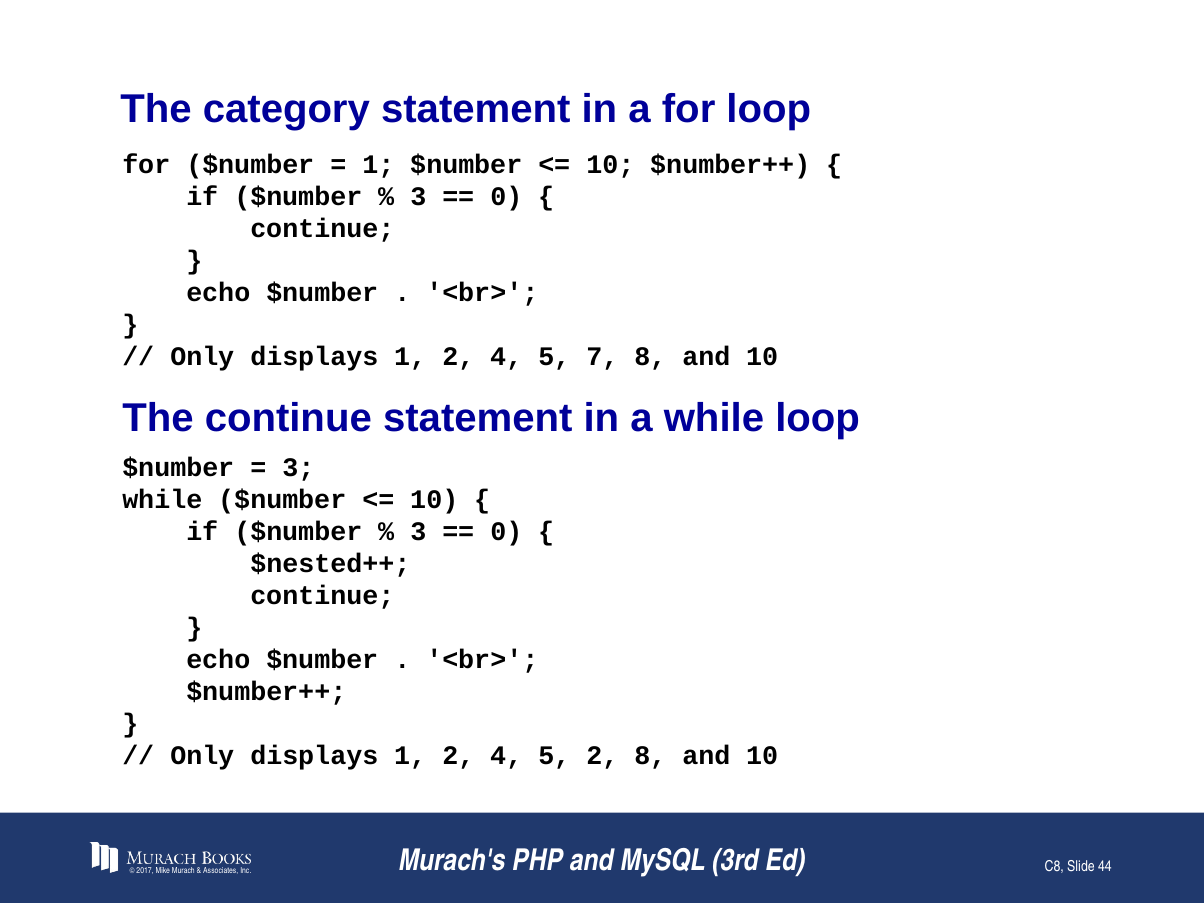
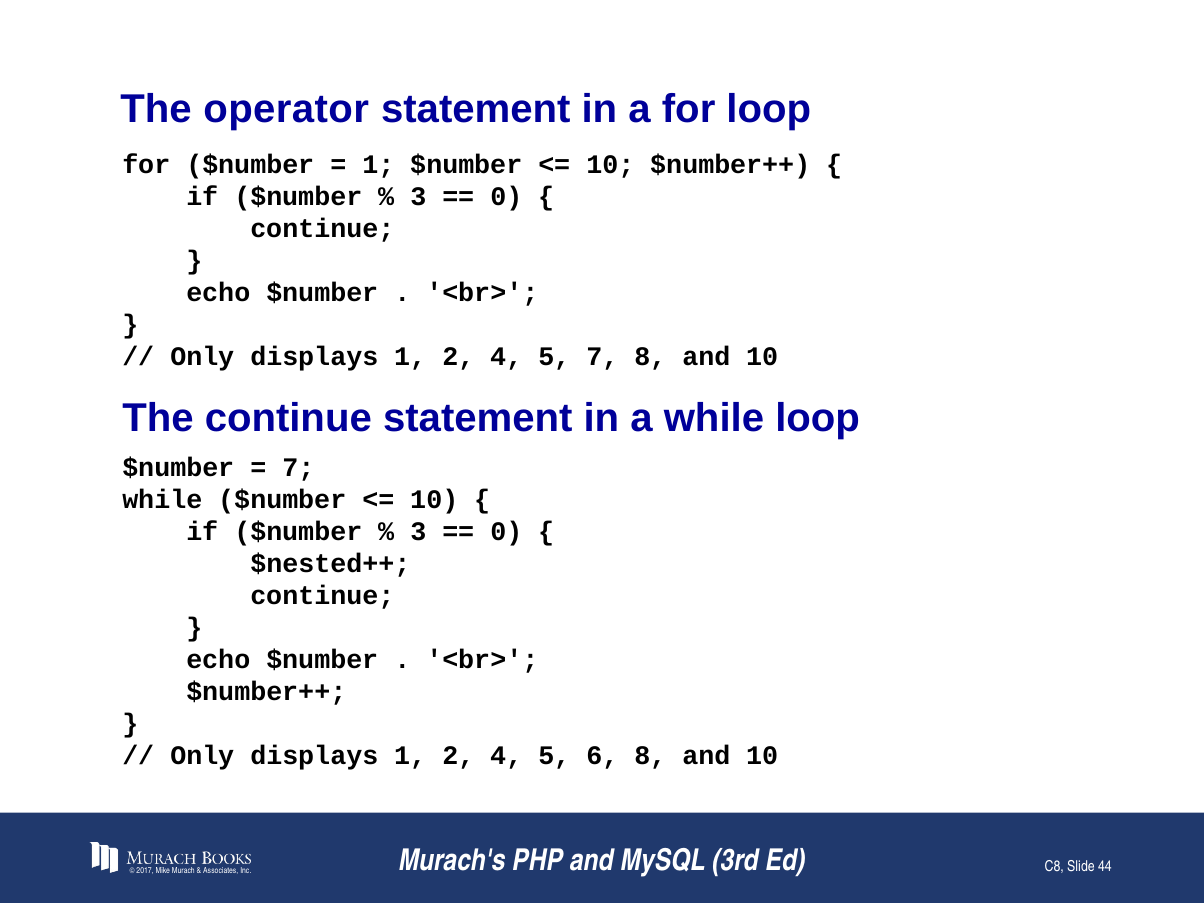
category: category -> operator
3 at (298, 467): 3 -> 7
5 2: 2 -> 6
